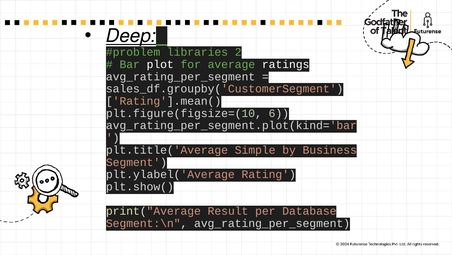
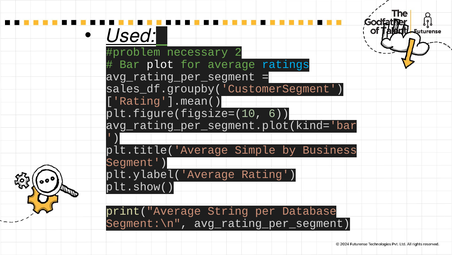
Deep: Deep -> Used
libraries: libraries -> necessary
ratings colour: white -> light blue
Result: Result -> String
